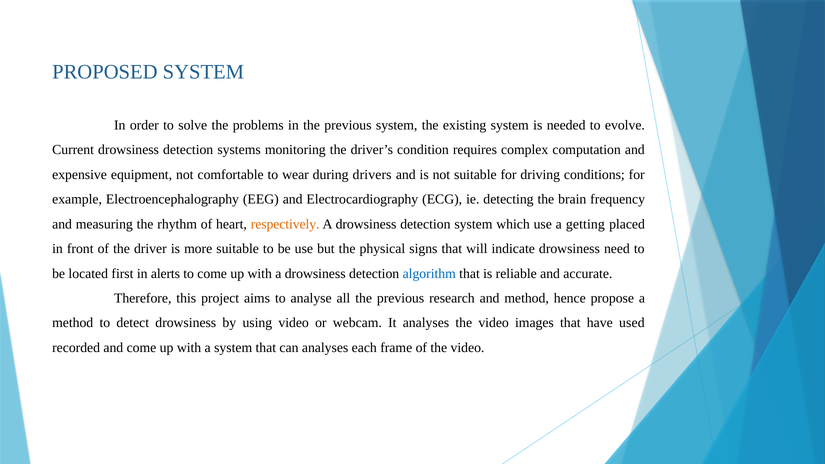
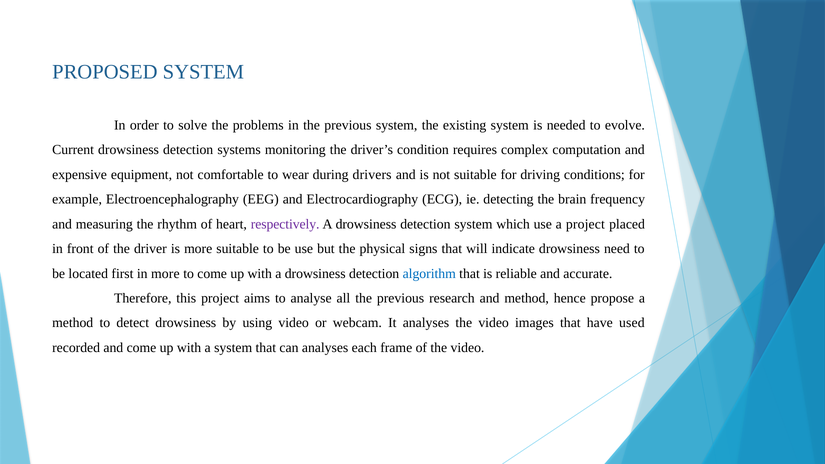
respectively colour: orange -> purple
a getting: getting -> project
in alerts: alerts -> more
